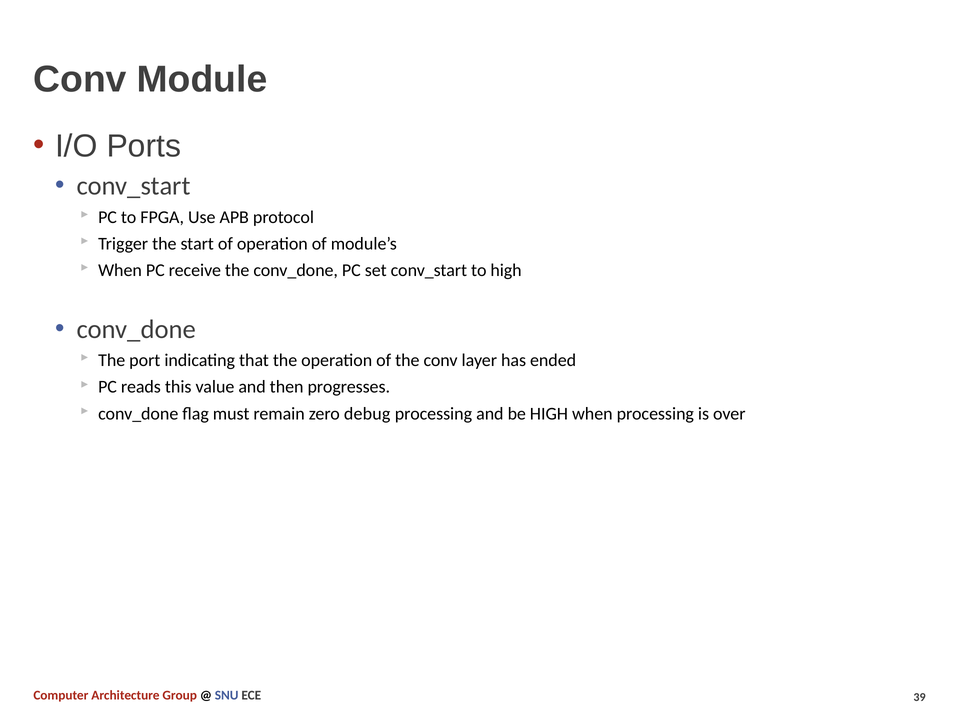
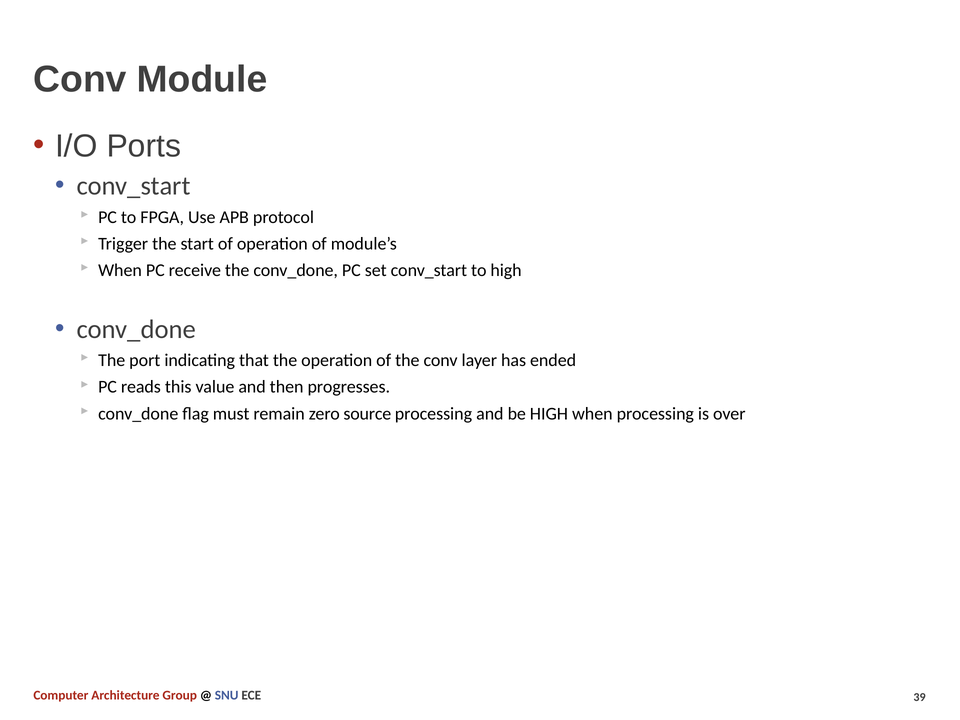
debug: debug -> source
